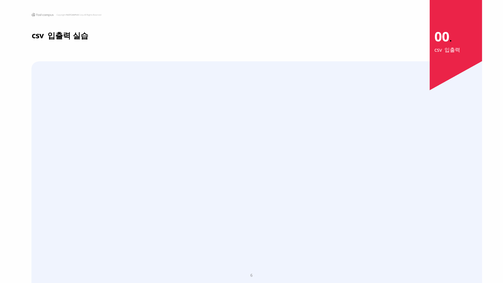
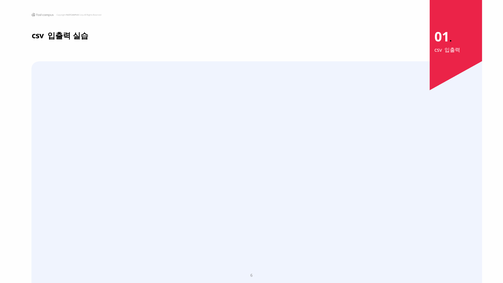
00: 00 -> 01
